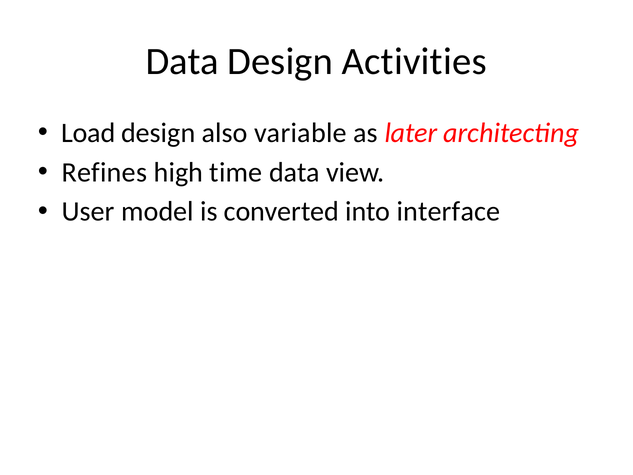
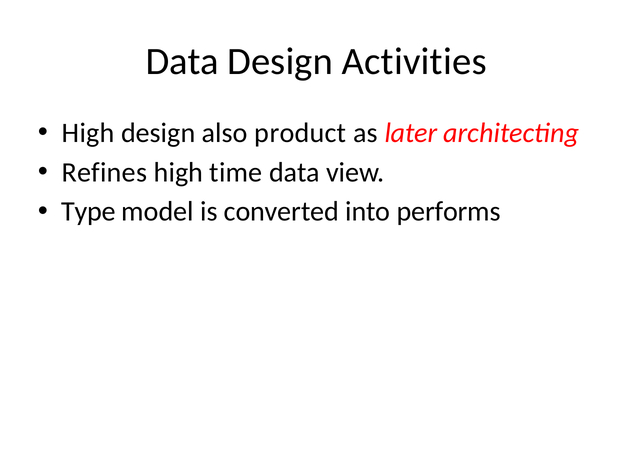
Load at (88, 133): Load -> High
variable: variable -> product
User: User -> Type
interface: interface -> performs
